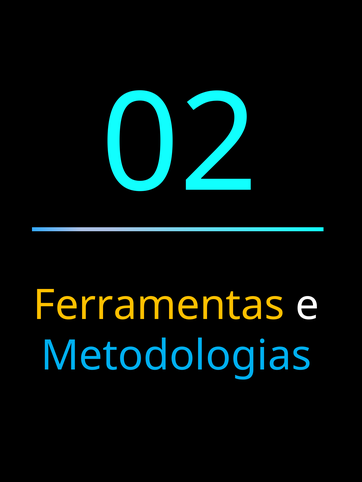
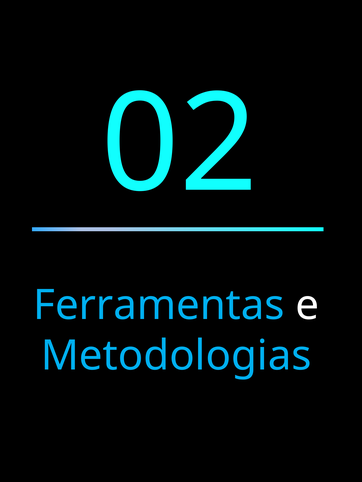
Ferramentas colour: yellow -> light blue
